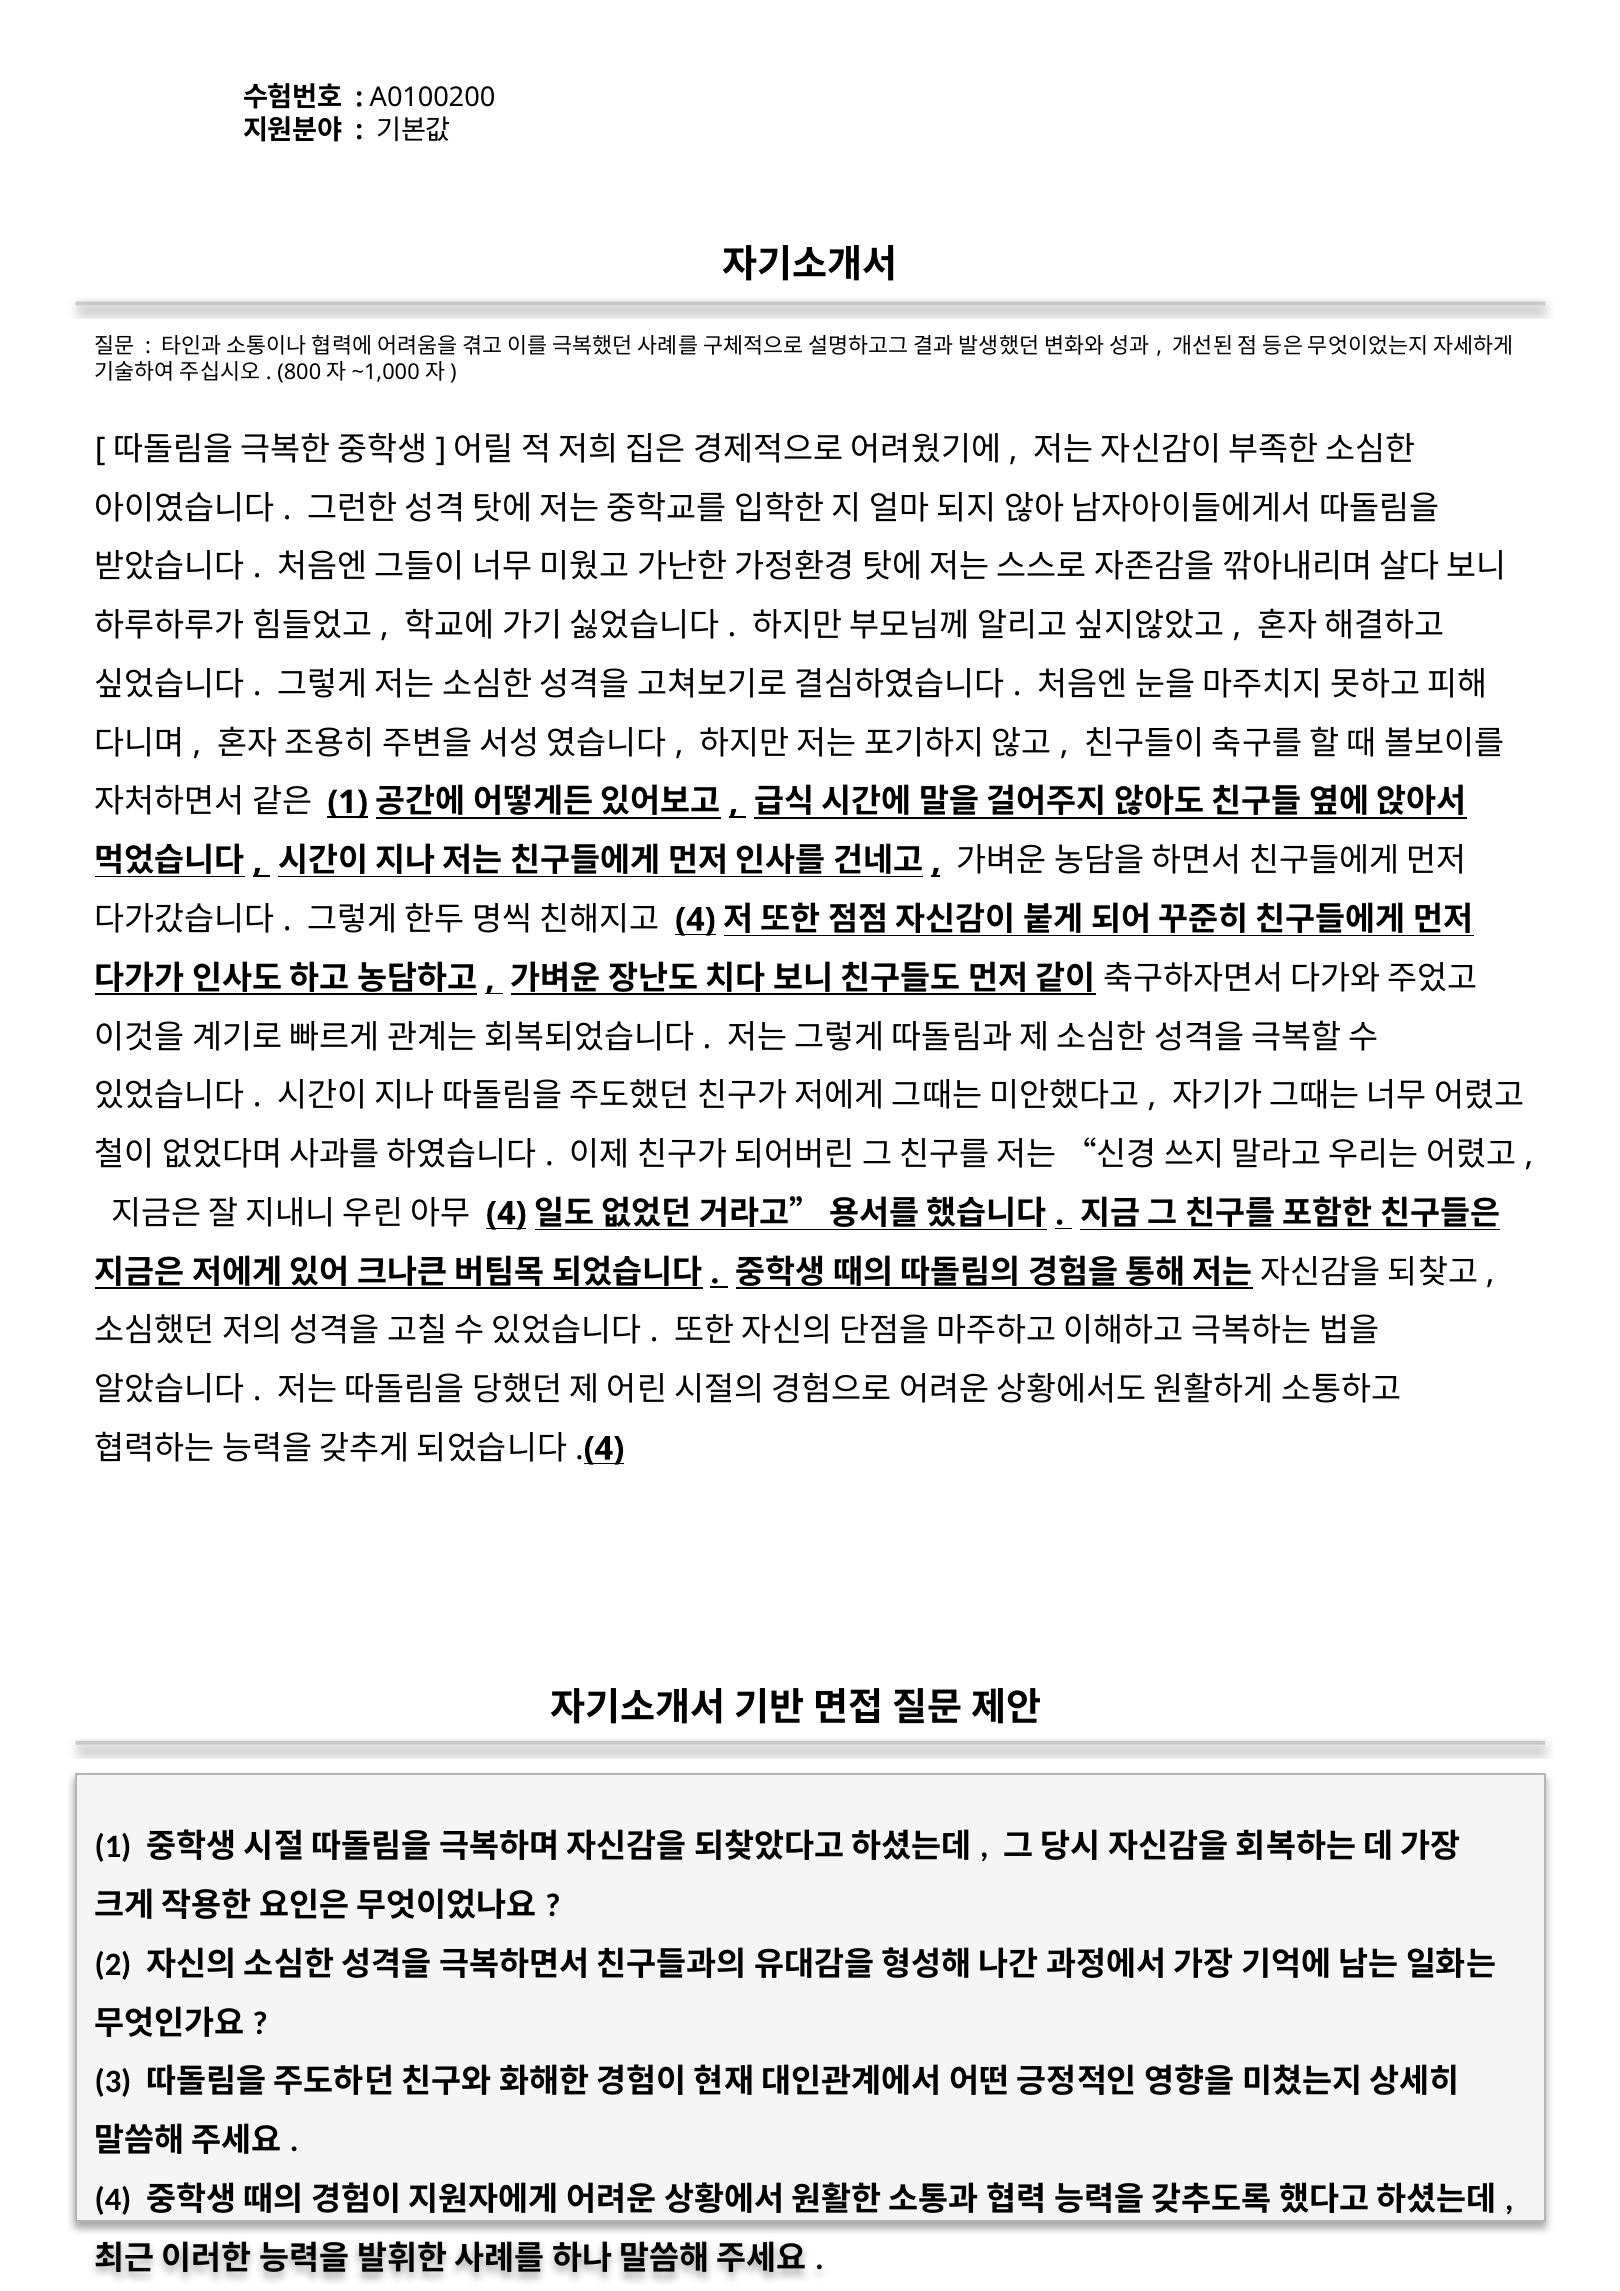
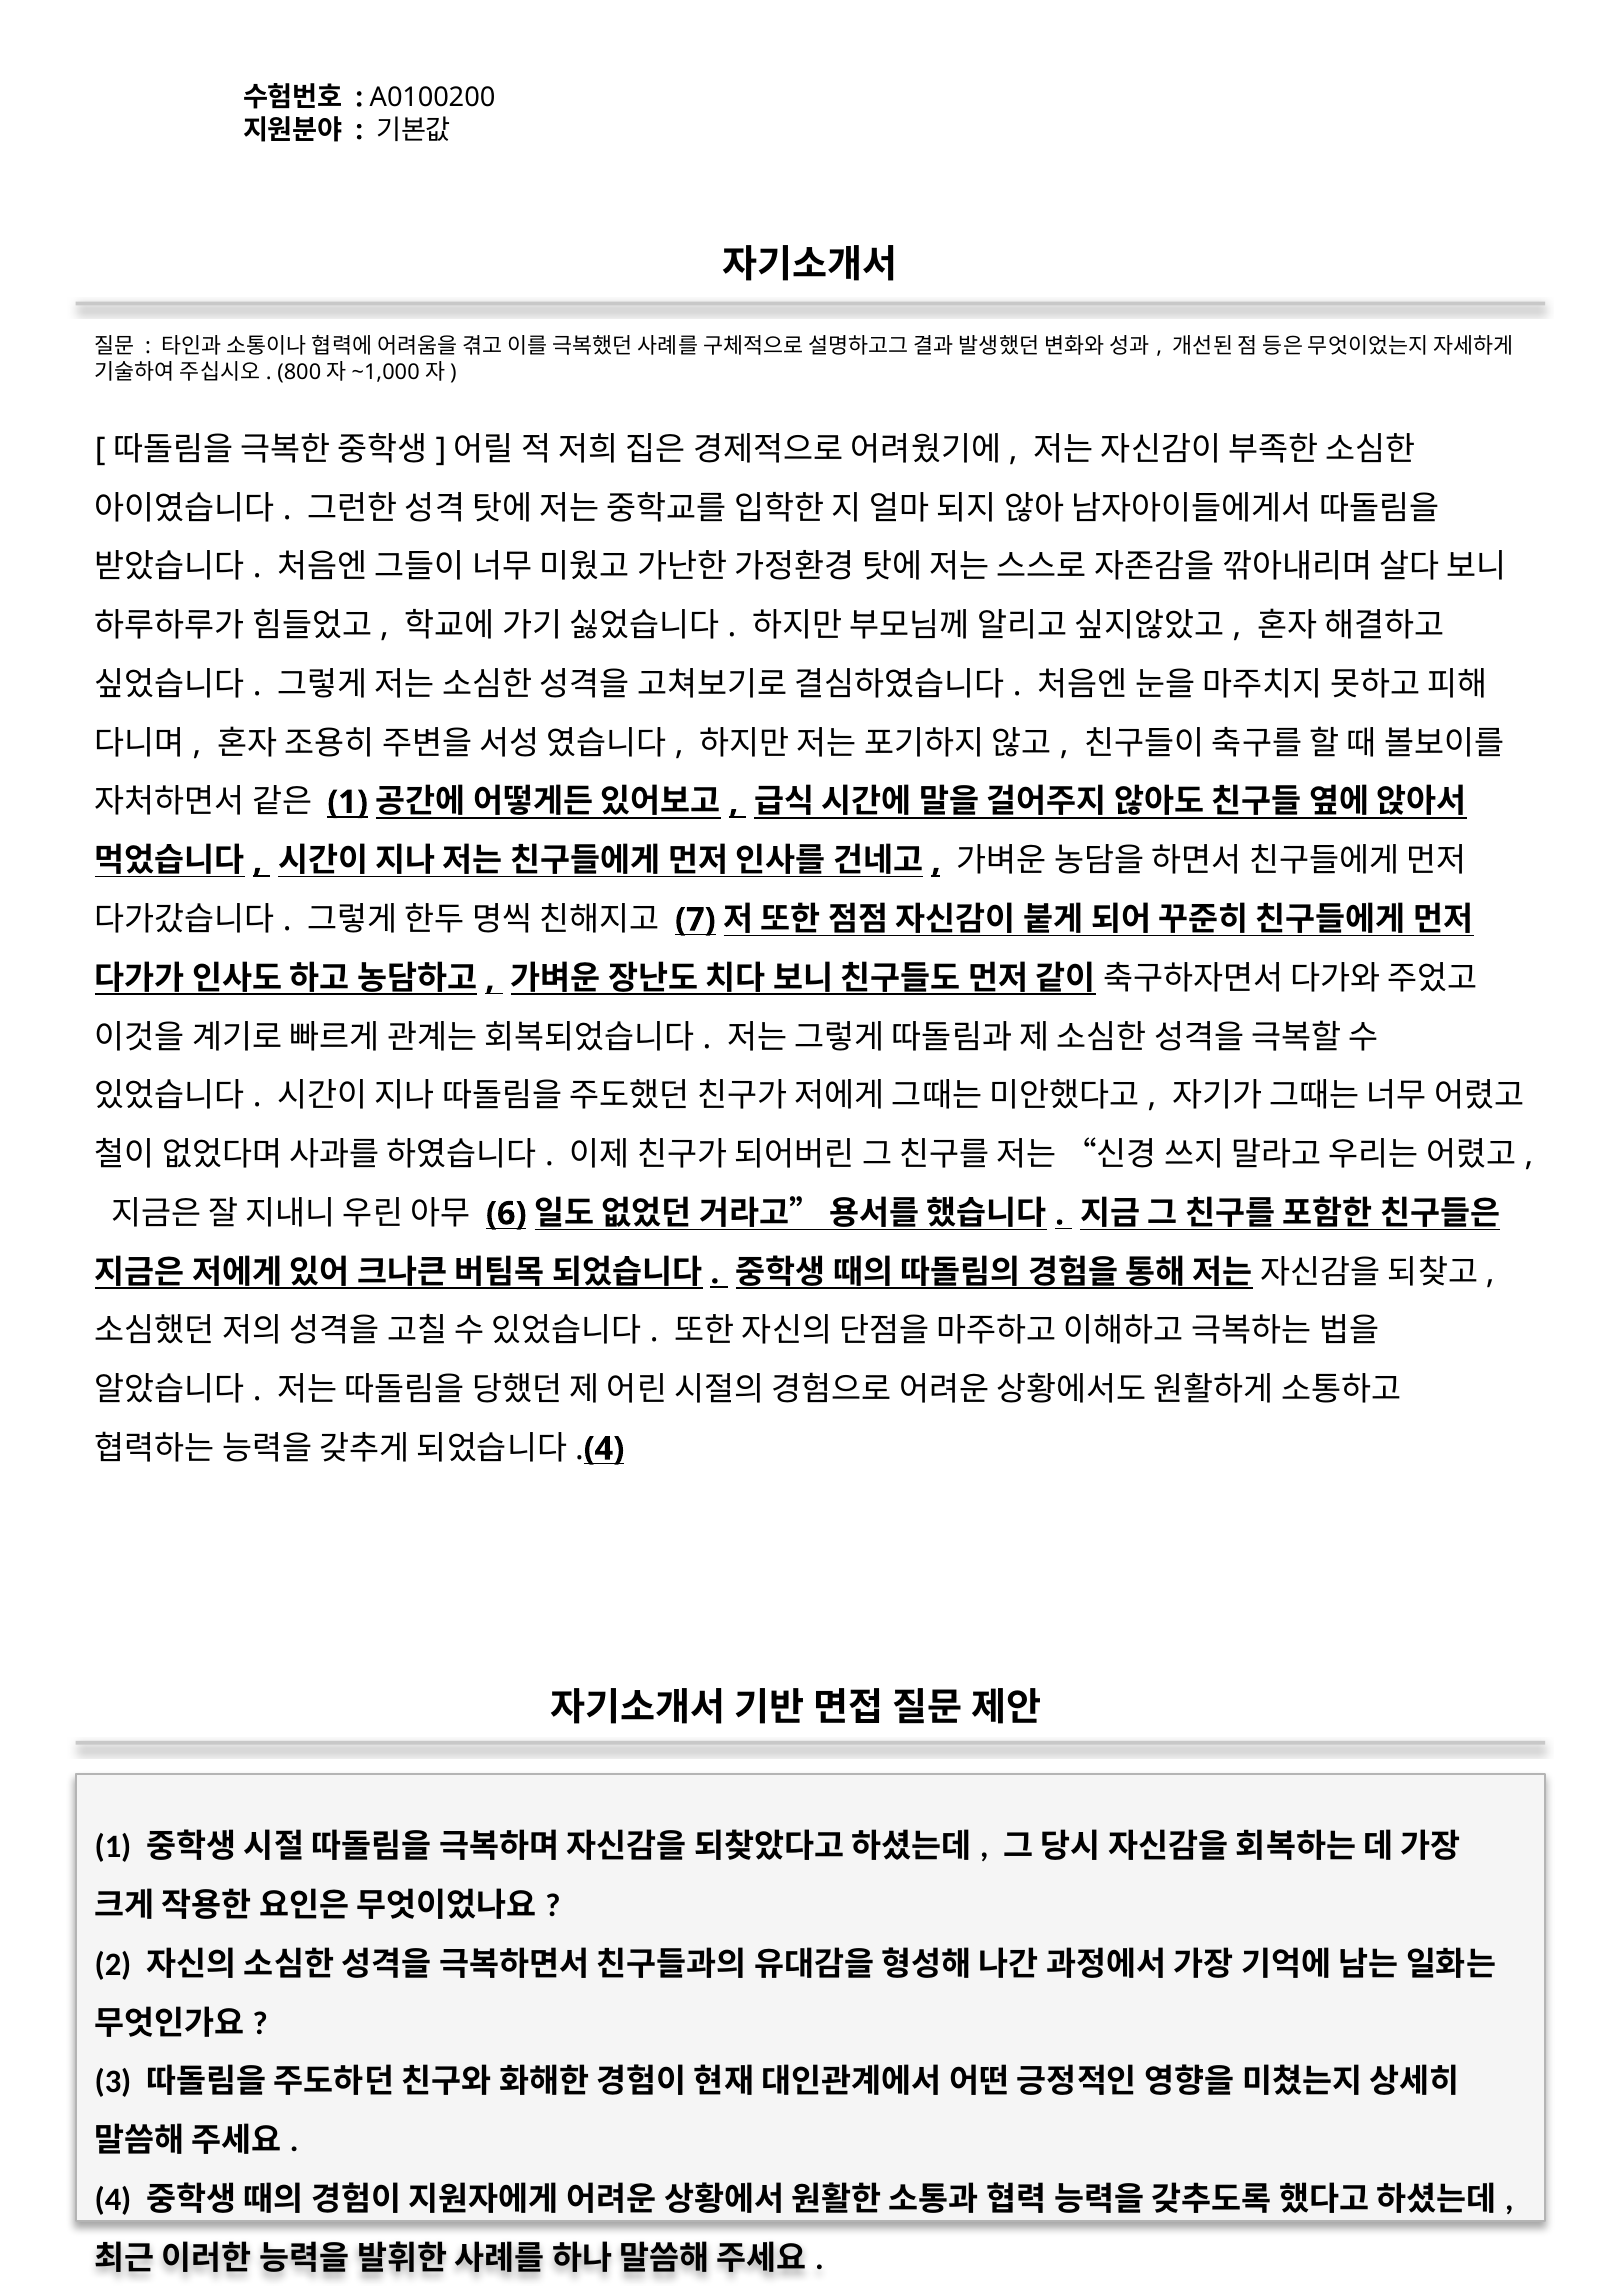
4 at (695, 920): 4 -> 7
4 at (506, 1214): 4 -> 6
